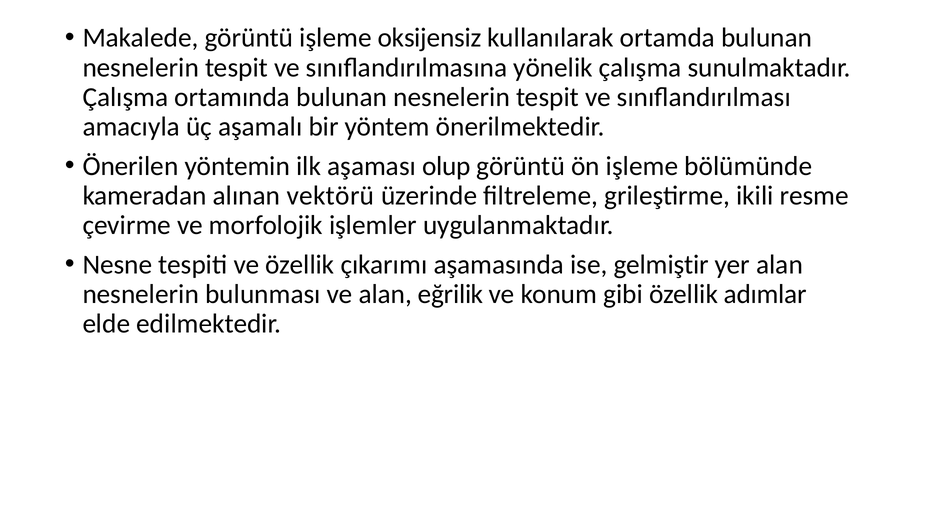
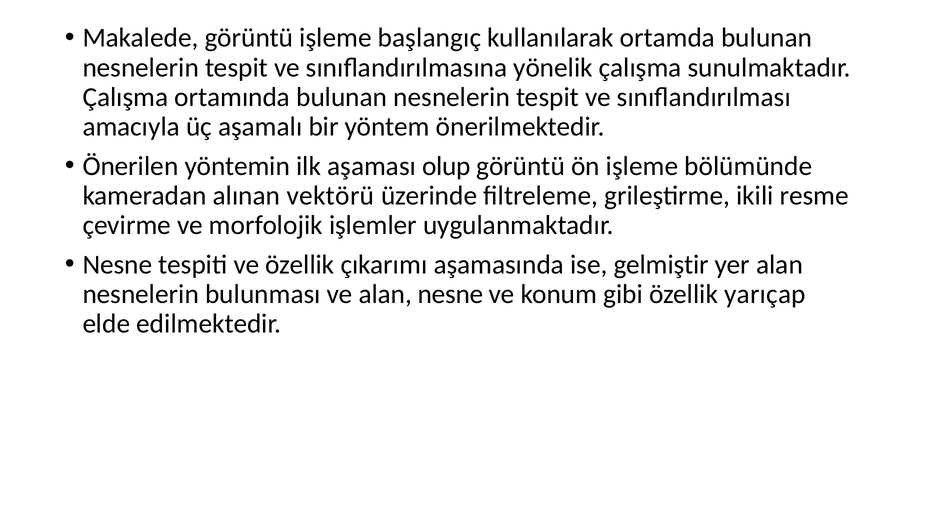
oksijensiz: oksijensiz -> başlangıç
alan eğrilik: eğrilik -> nesne
adımlar: adımlar -> yarıçap
